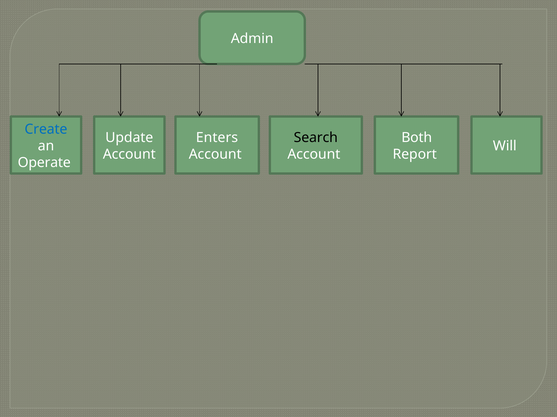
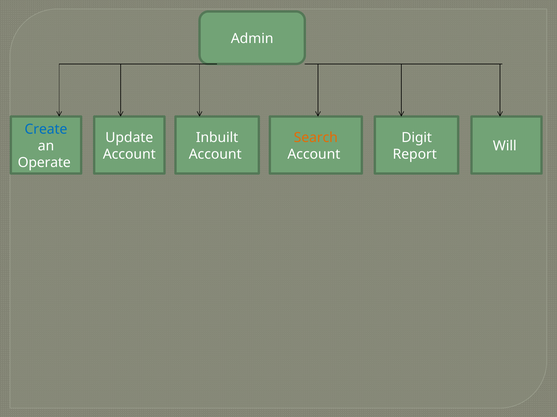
Enters: Enters -> Inbuilt
Search colour: black -> orange
Both: Both -> Digit
